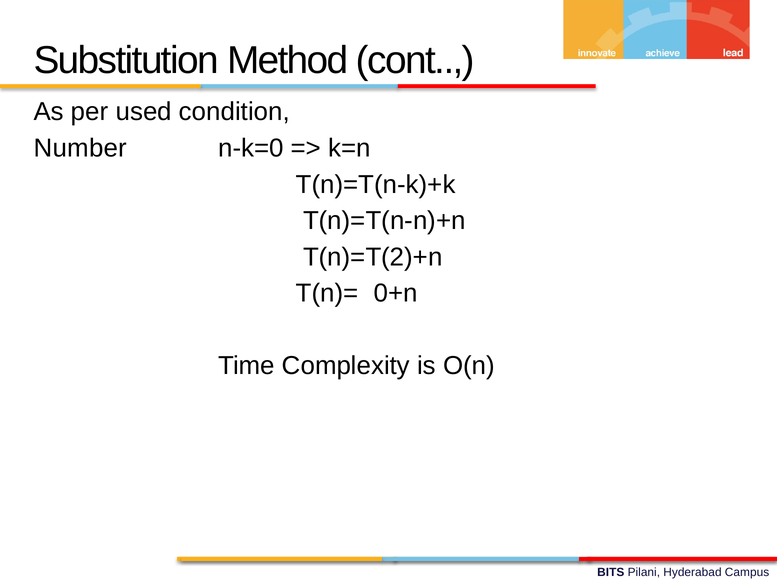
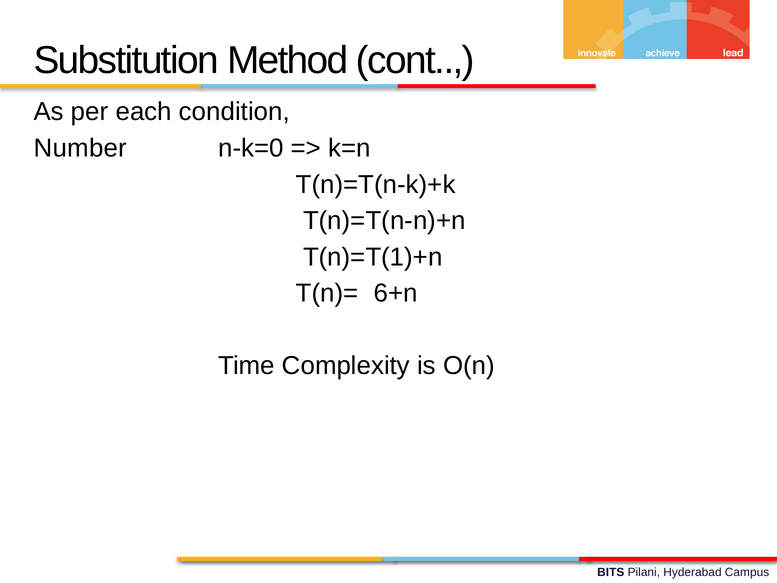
used: used -> each
T(n)=T(2)+n: T(n)=T(2)+n -> T(n)=T(1)+n
0+n: 0+n -> 6+n
